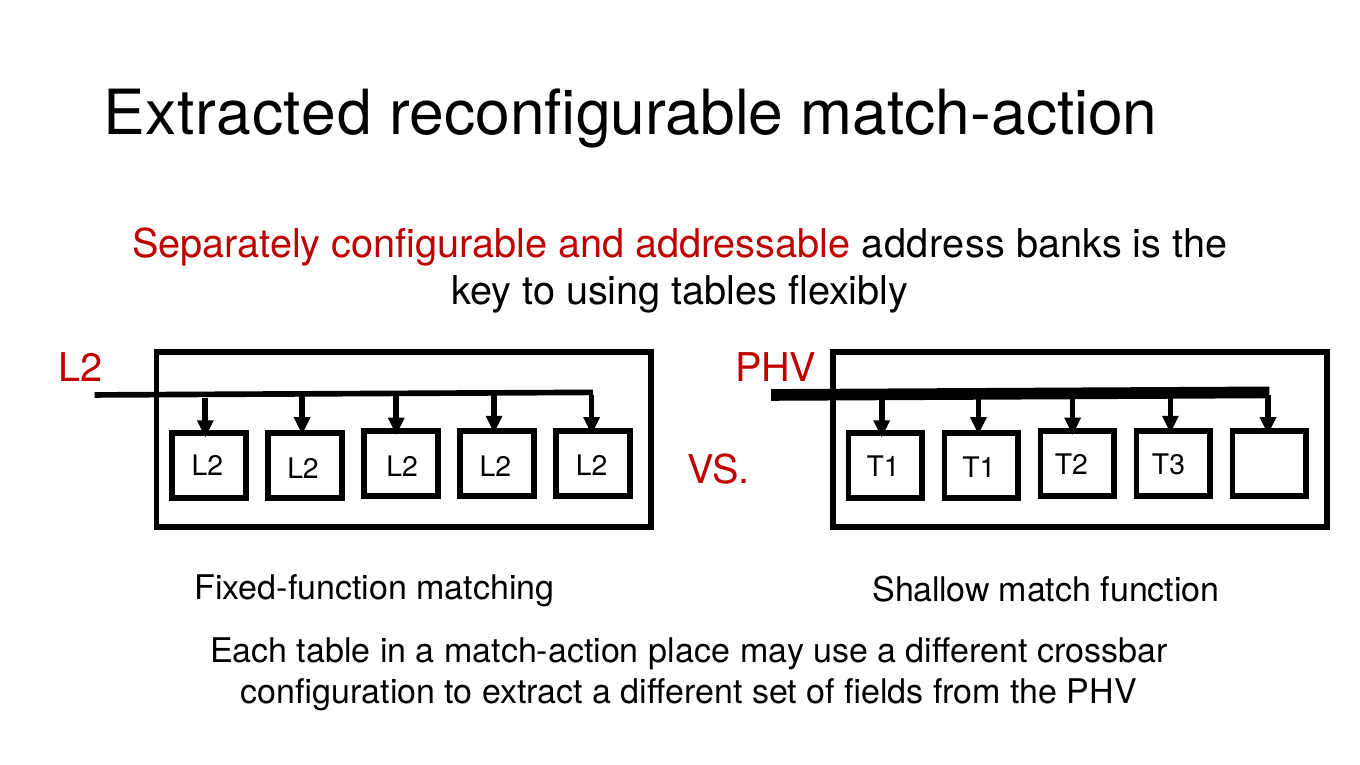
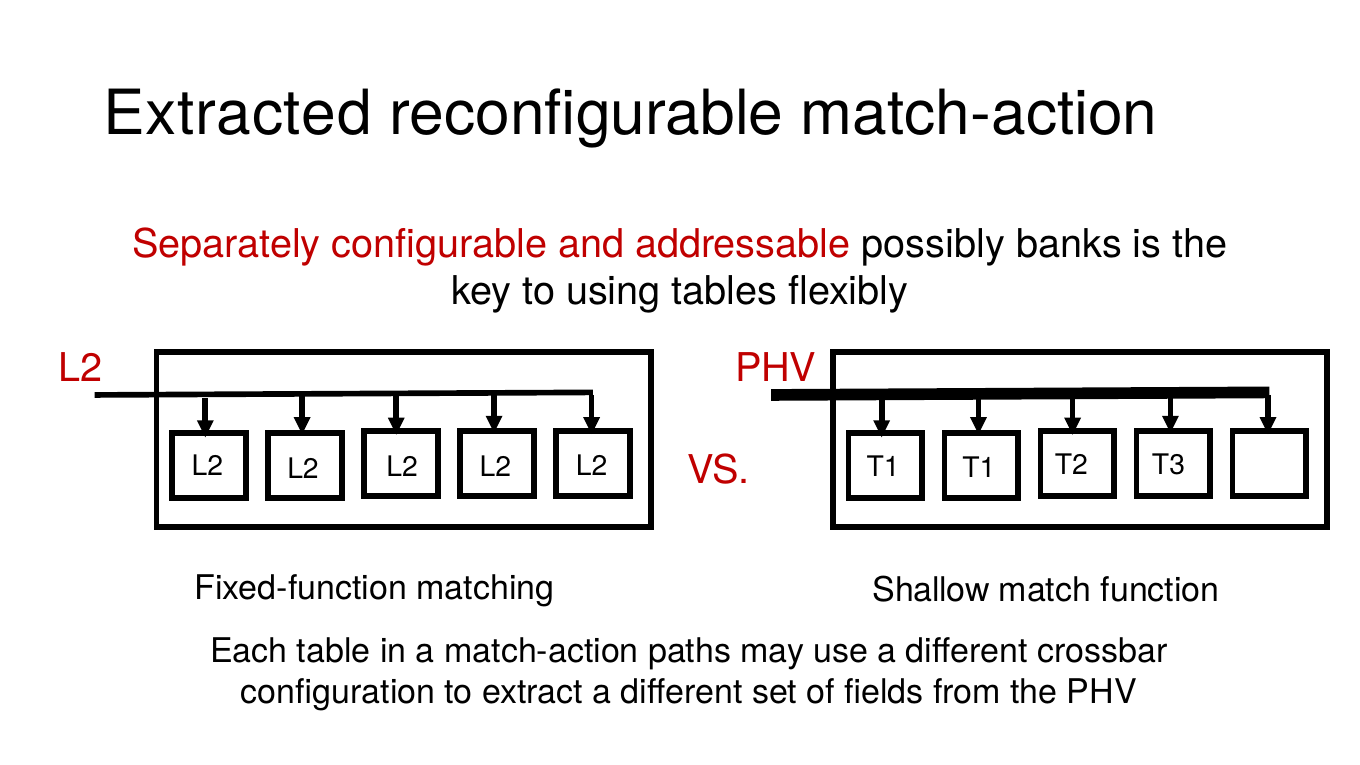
address: address -> possibly
place: place -> paths
